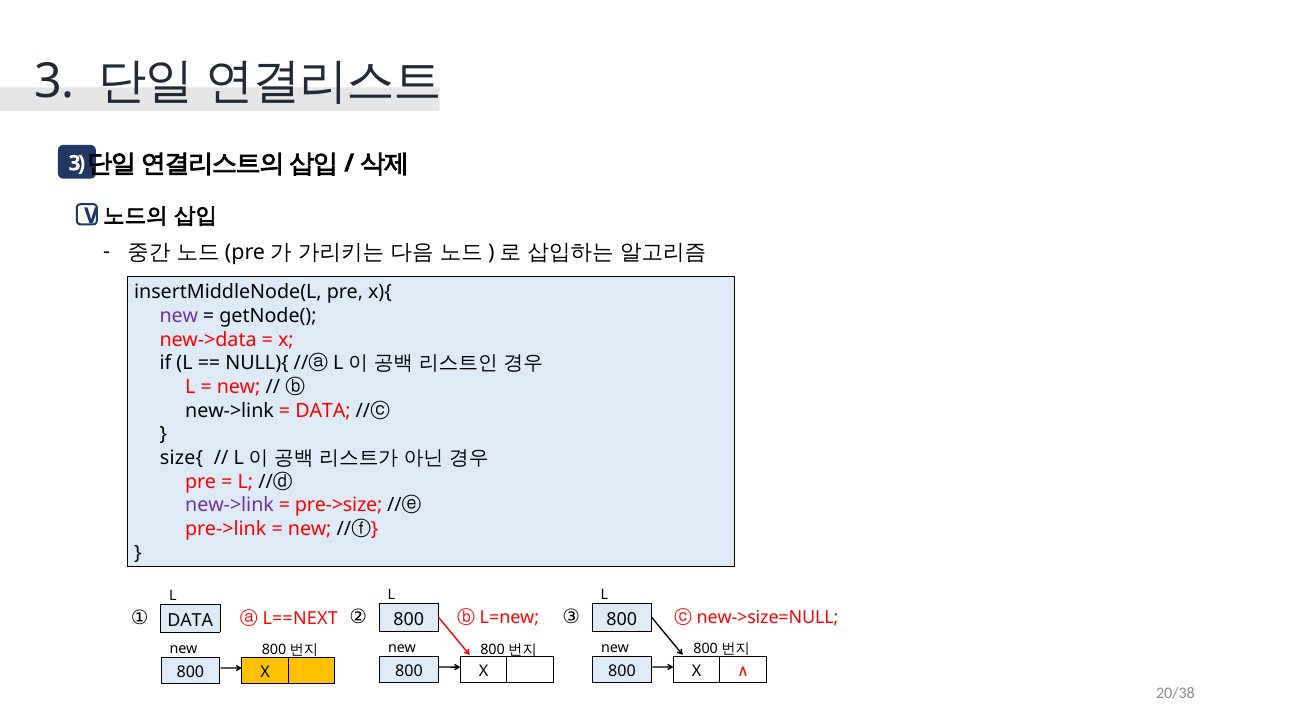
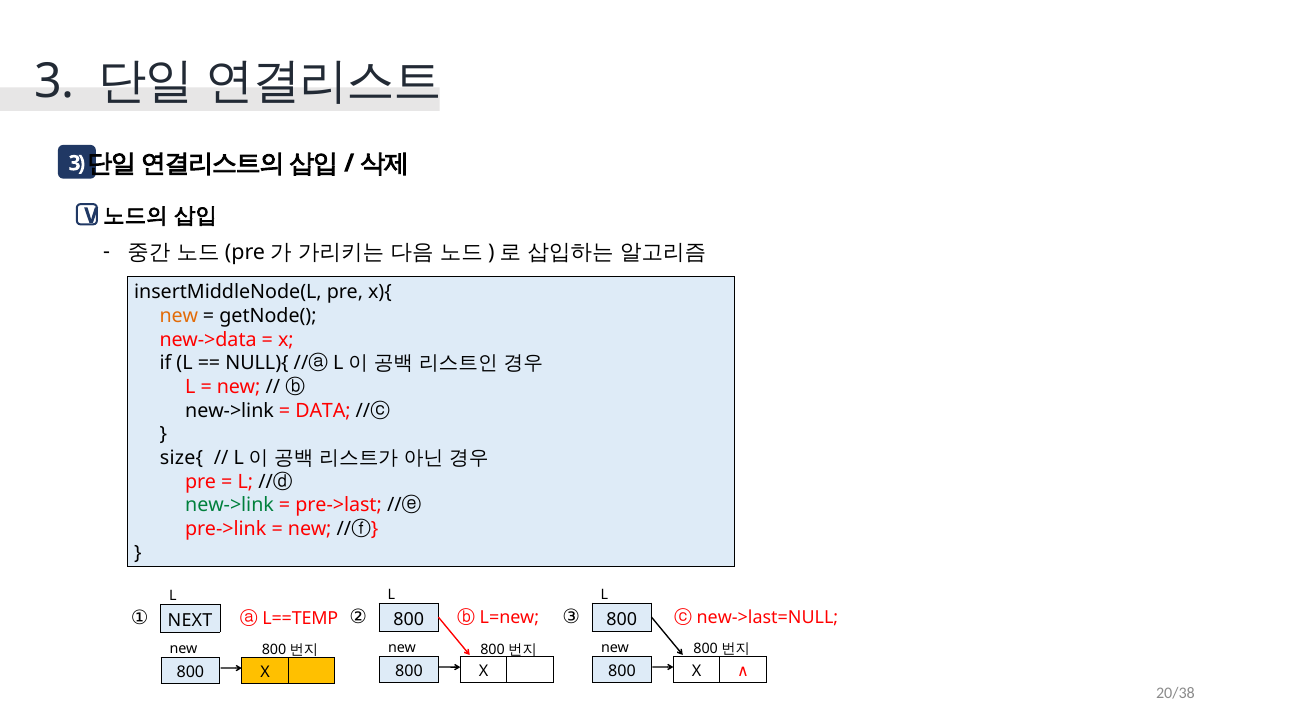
new at (179, 316) colour: purple -> orange
new->link at (230, 505) colour: purple -> green
pre->size: pre->size -> pre->last
new->size=NULL: new->size=NULL -> new->last=NULL
L==NEXT: L==NEXT -> L==TEMP
DATA at (190, 620): DATA -> NEXT
